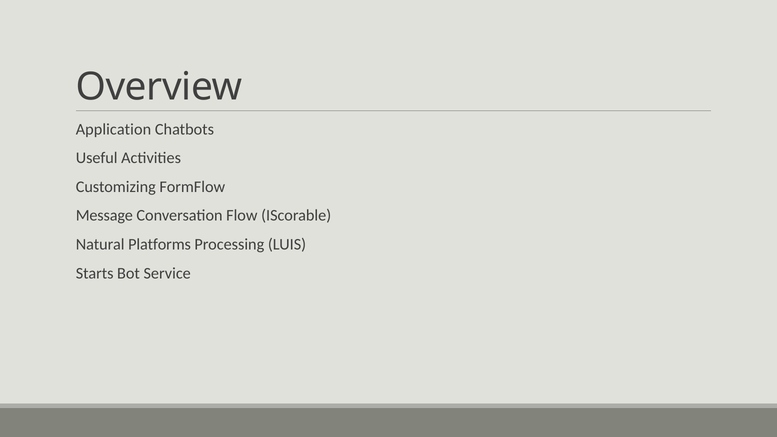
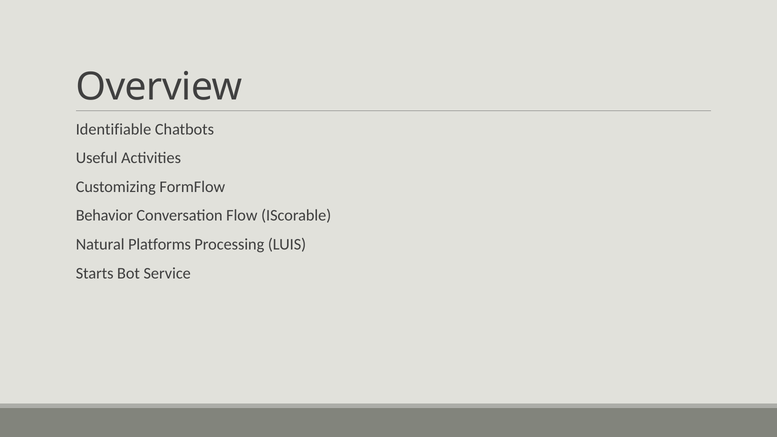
Application: Application -> Identifiable
Message: Message -> Behavior
